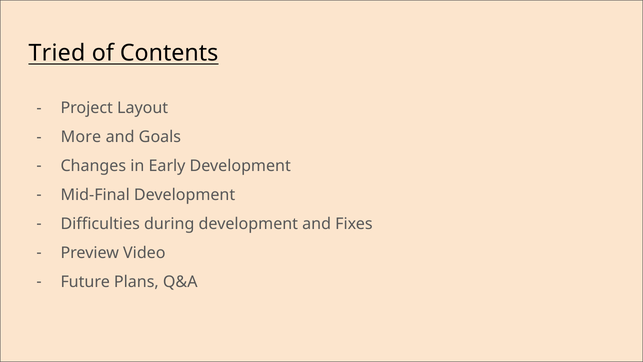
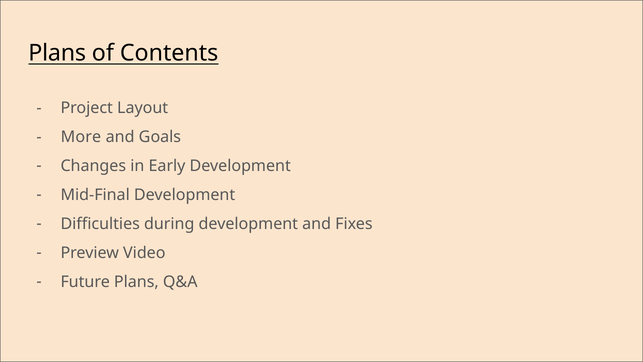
Tried at (57, 53): Tried -> Plans
